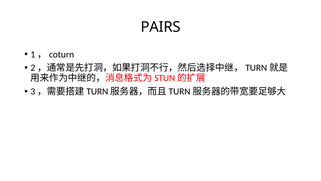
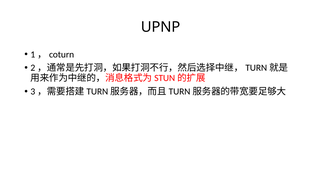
PAIRS: PAIRS -> UPNP
